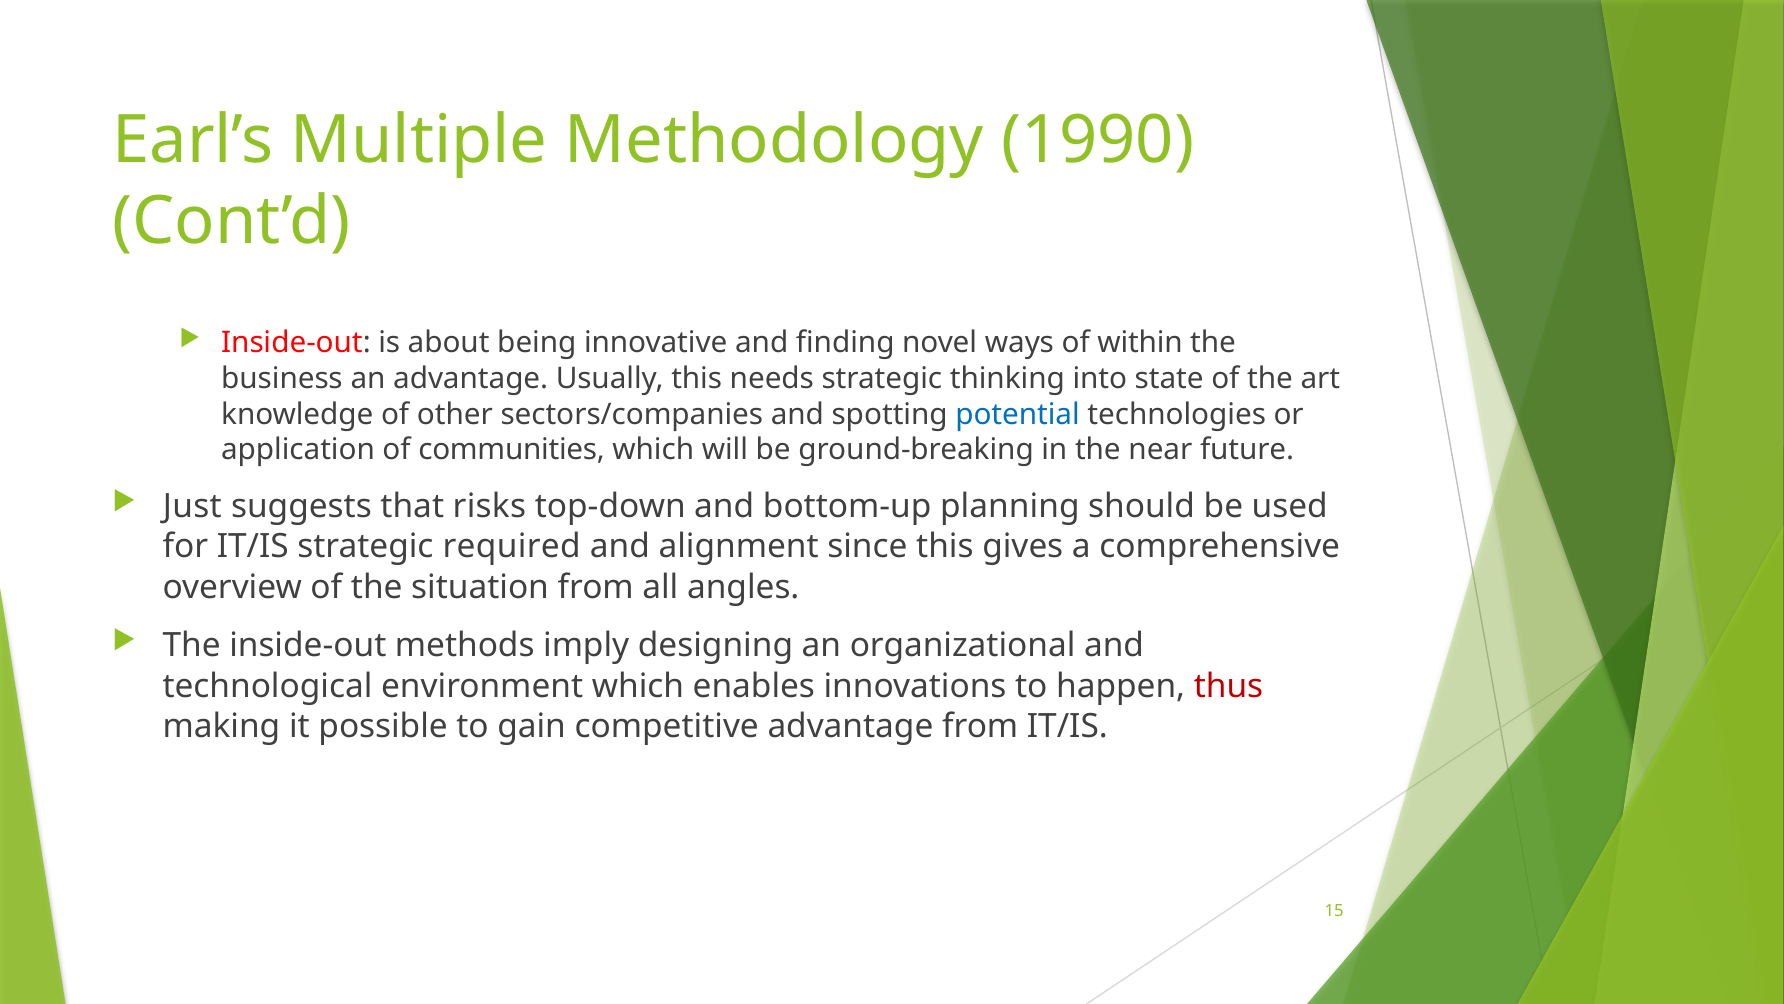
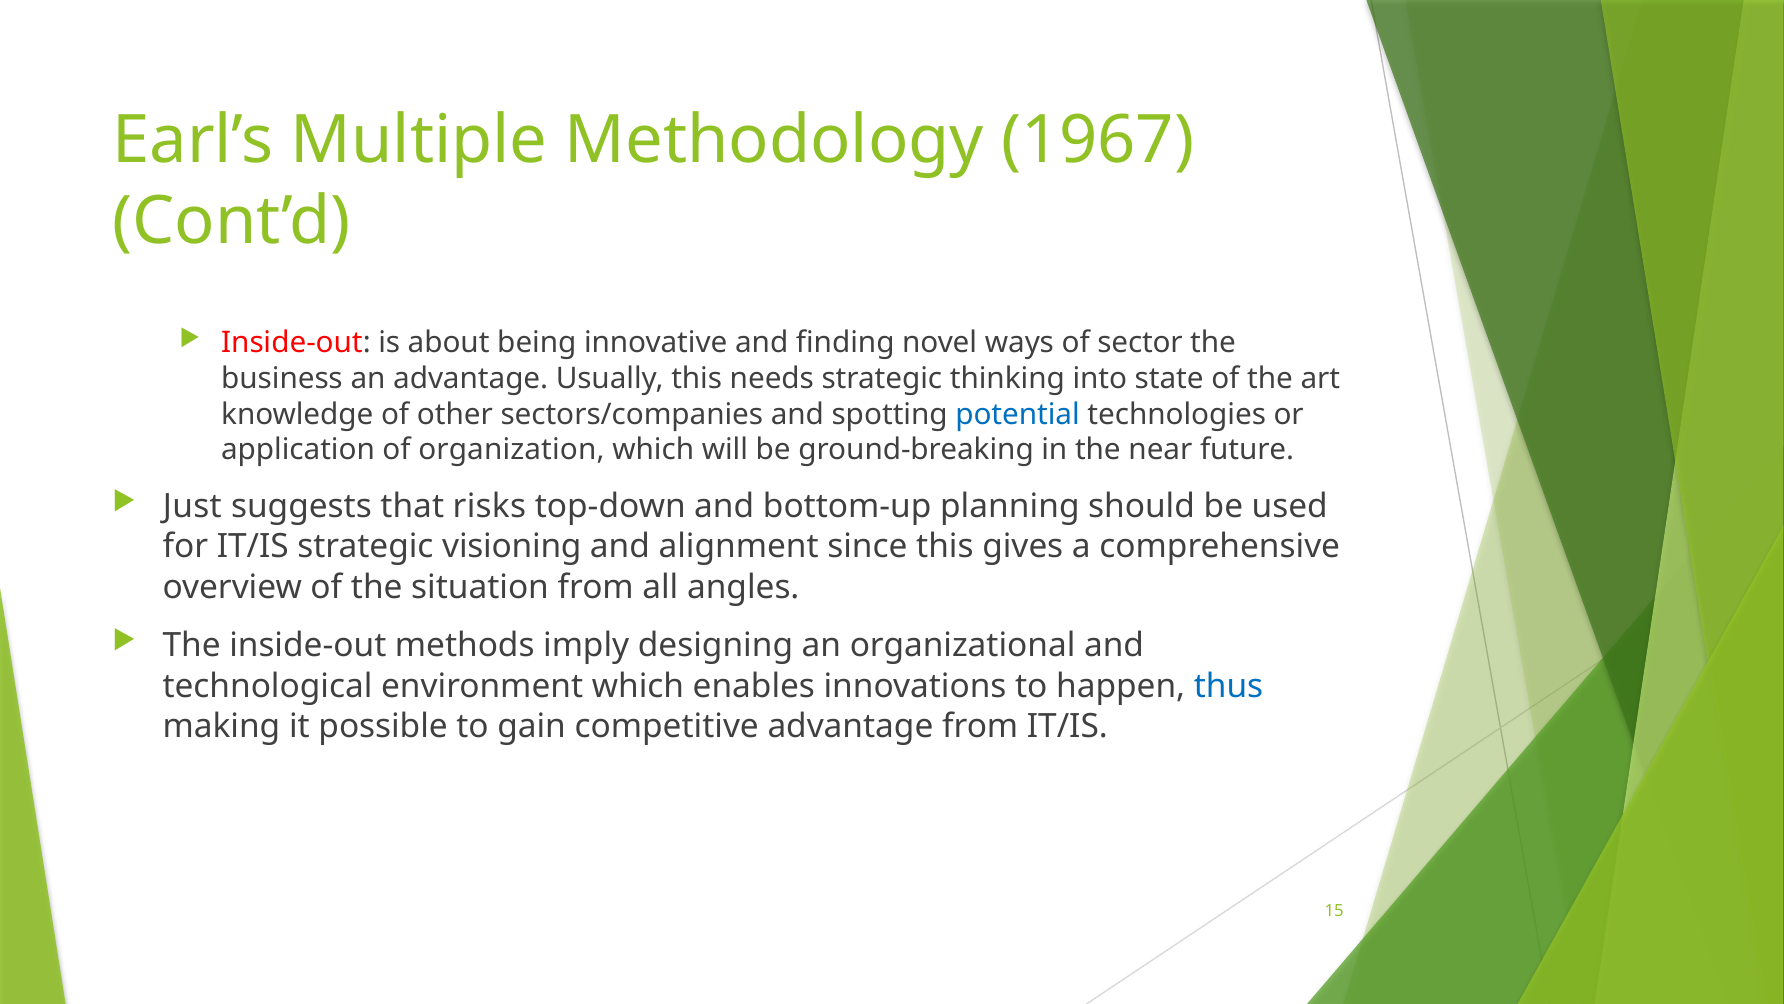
1990: 1990 -> 1967
within: within -> sector
communities: communities -> organization
required: required -> visioning
thus colour: red -> blue
